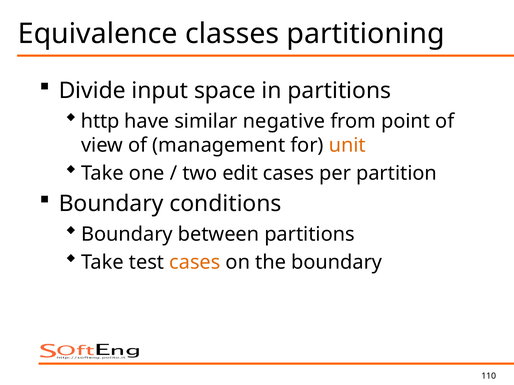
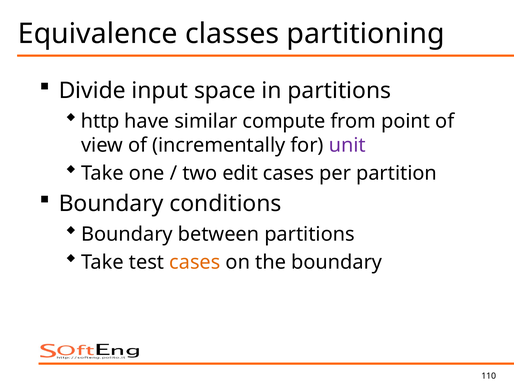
negative: negative -> compute
management: management -> incrementally
unit colour: orange -> purple
